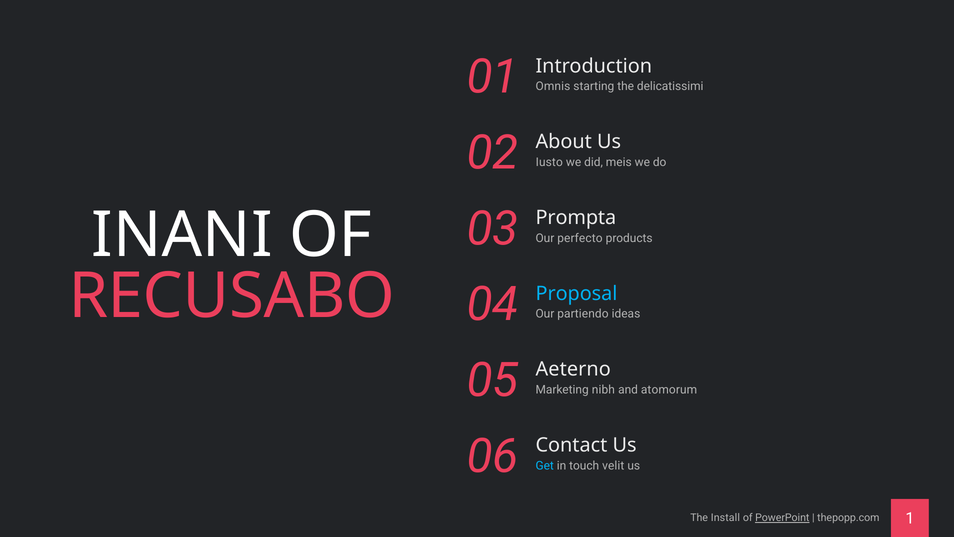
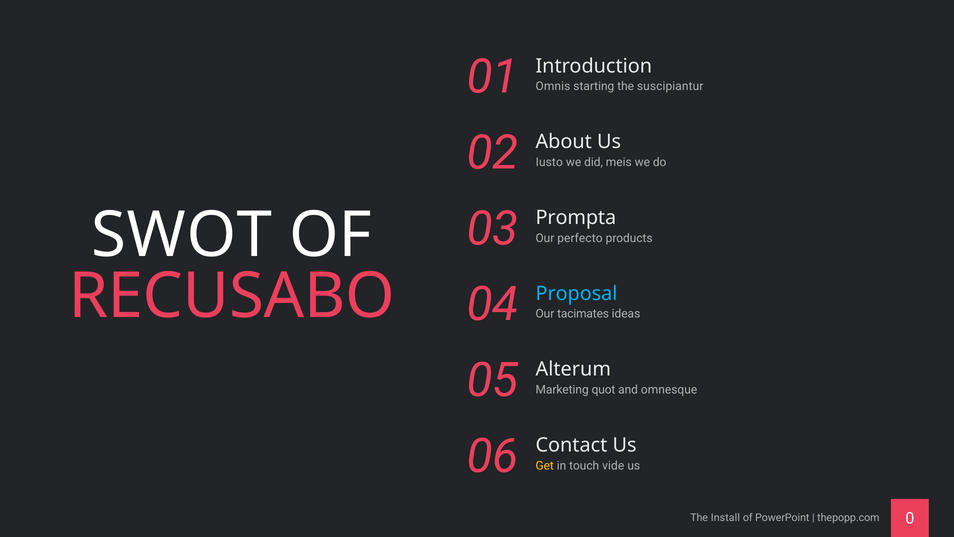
delicatissimi: delicatissimi -> suscipiantur
INANI: INANI -> SWOT
partiendo: partiendo -> tacimates
nibh: nibh -> quot
atomorum: atomorum -> omnesque
Aeterno: Aeterno -> Alterum
Get colour: light blue -> yellow
velit: velit -> vide
PowerPoint underline: present -> none
1: 1 -> 0
